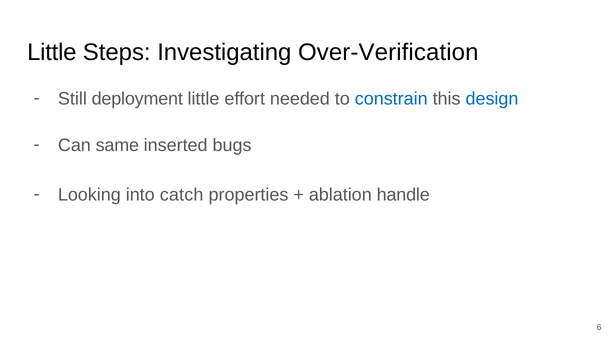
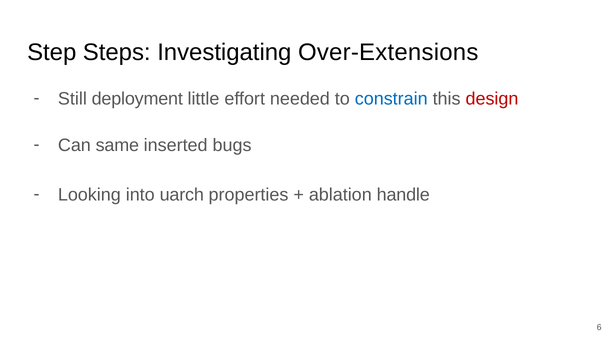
Little at (52, 52): Little -> Step
Over-Verification: Over-Verification -> Over-Extensions
design colour: blue -> red
catch: catch -> uarch
